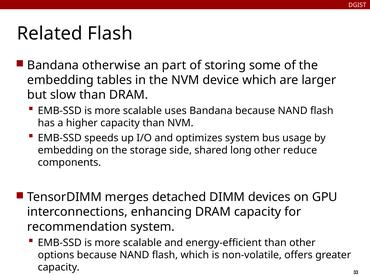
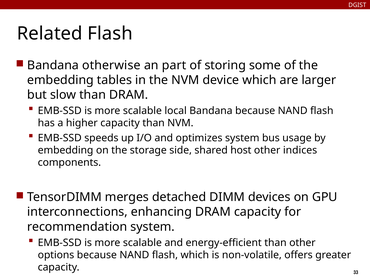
uses: uses -> local
long: long -> host
reduce: reduce -> indices
